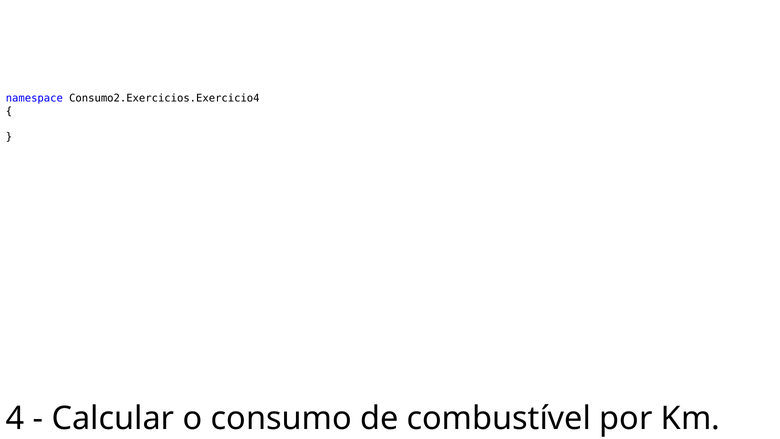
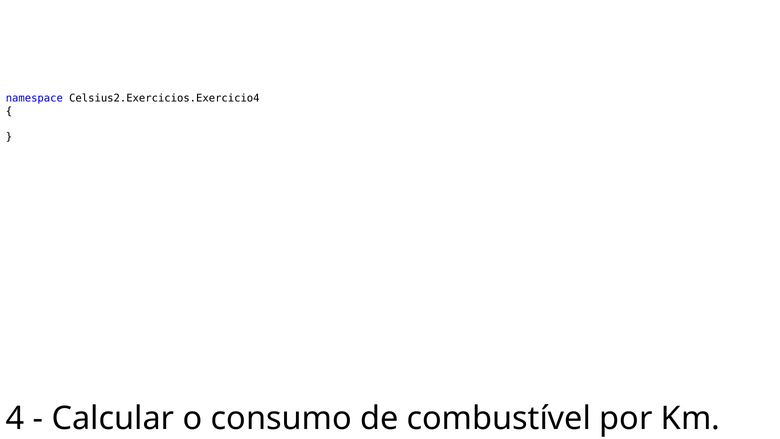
Consumo2.Exercicios.Exercicio4: Consumo2.Exercicios.Exercicio4 -> Celsius2.Exercicios.Exercicio4
